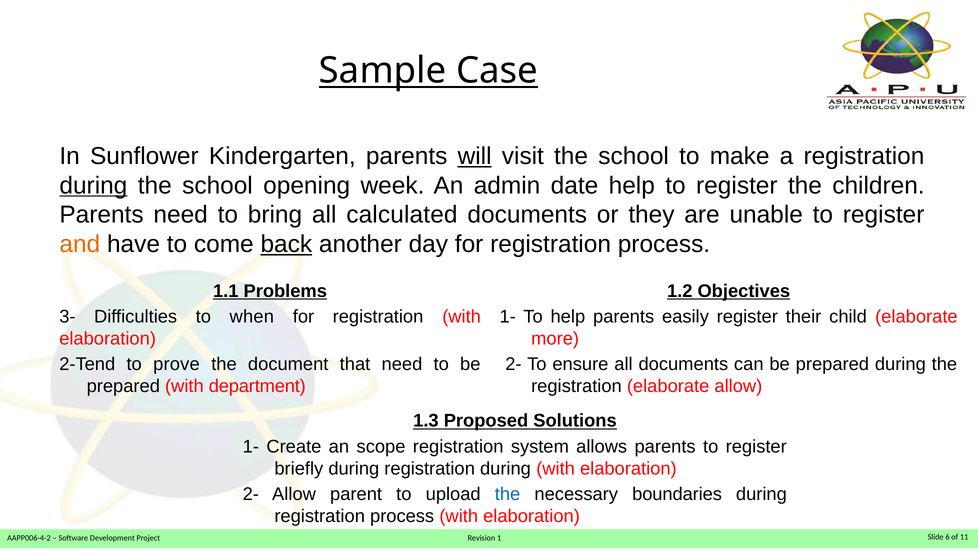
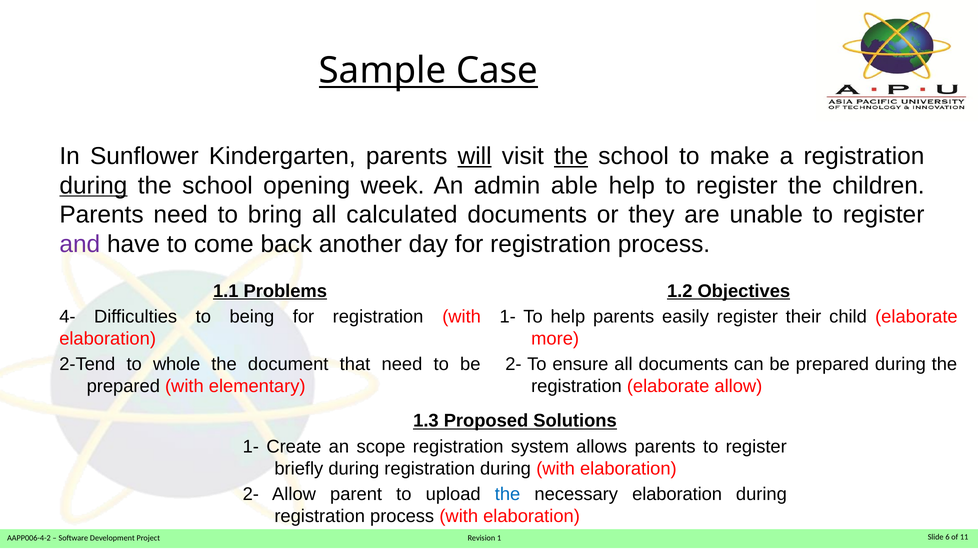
the at (571, 156) underline: none -> present
date: date -> able
and colour: orange -> purple
back underline: present -> none
3-: 3- -> 4-
when: when -> being
prove: prove -> whole
department: department -> elementary
necessary boundaries: boundaries -> elaboration
